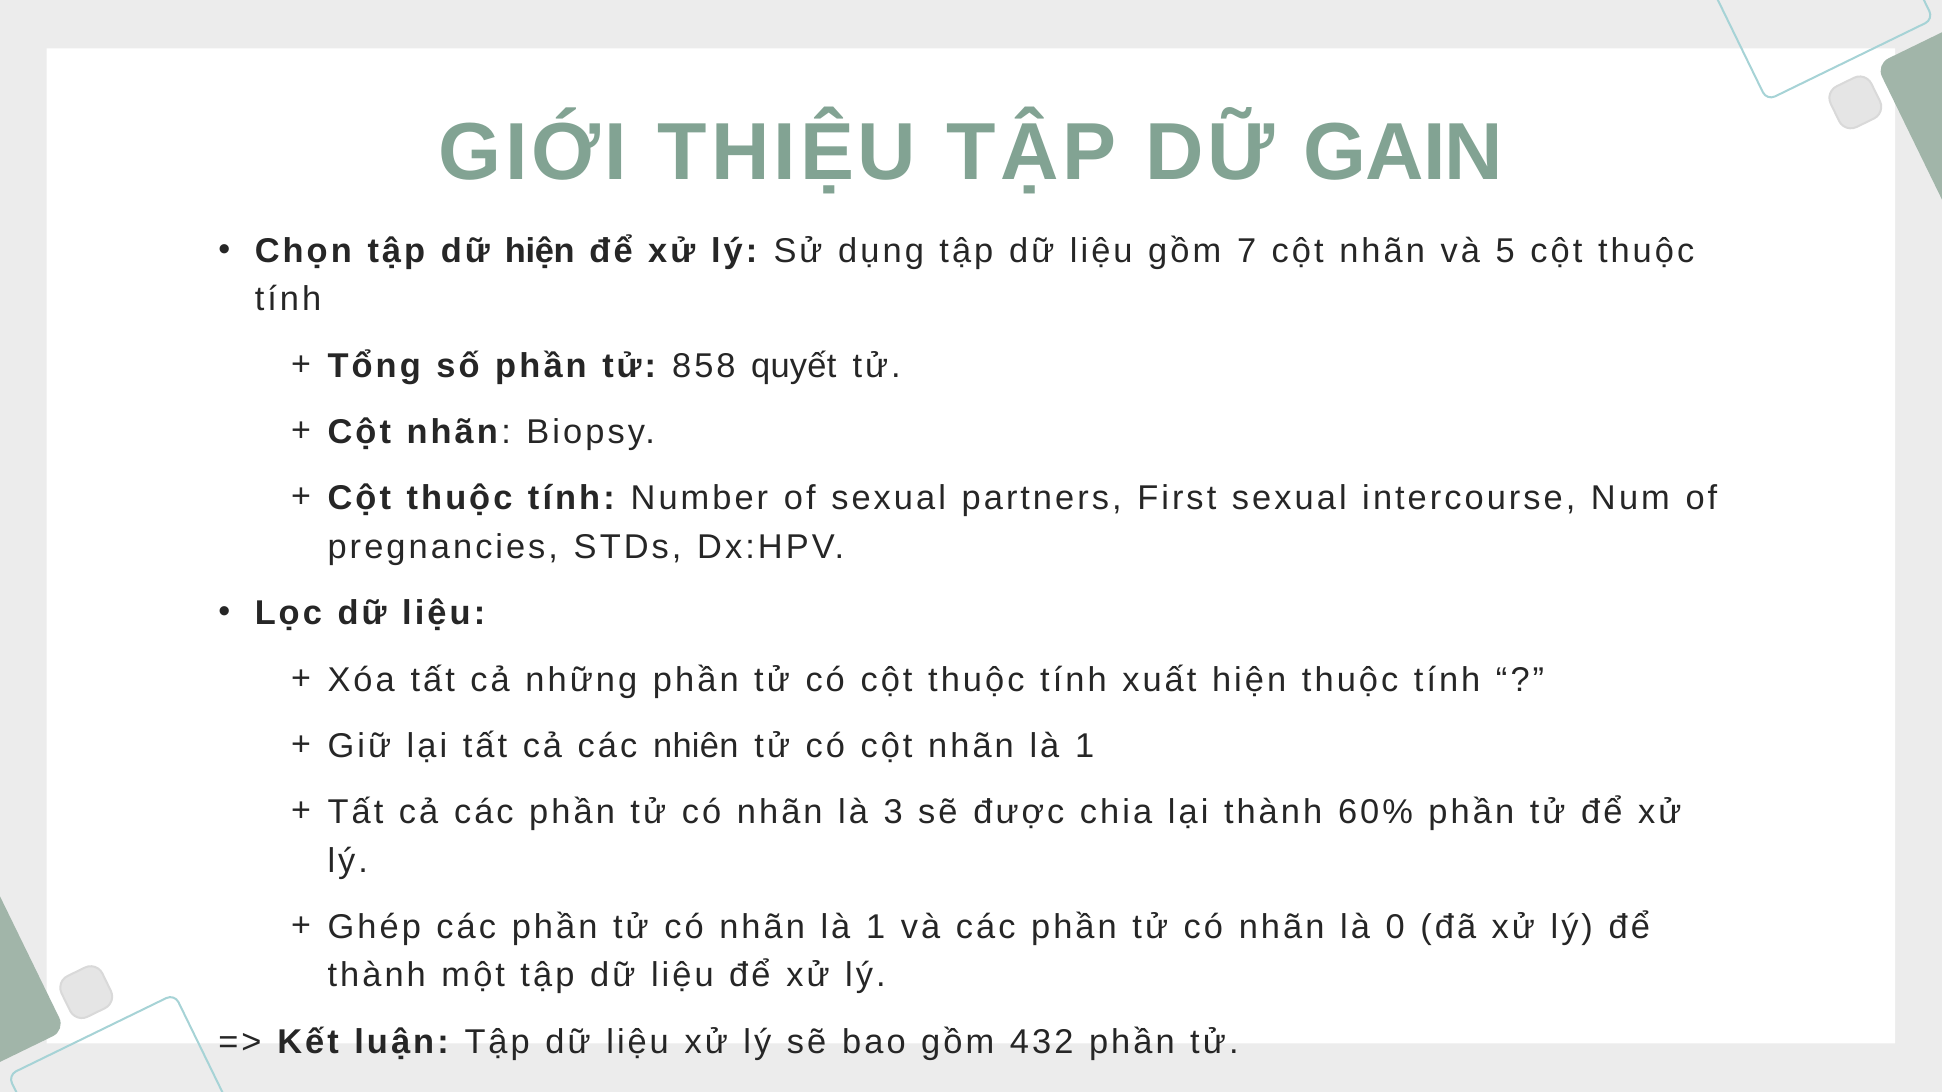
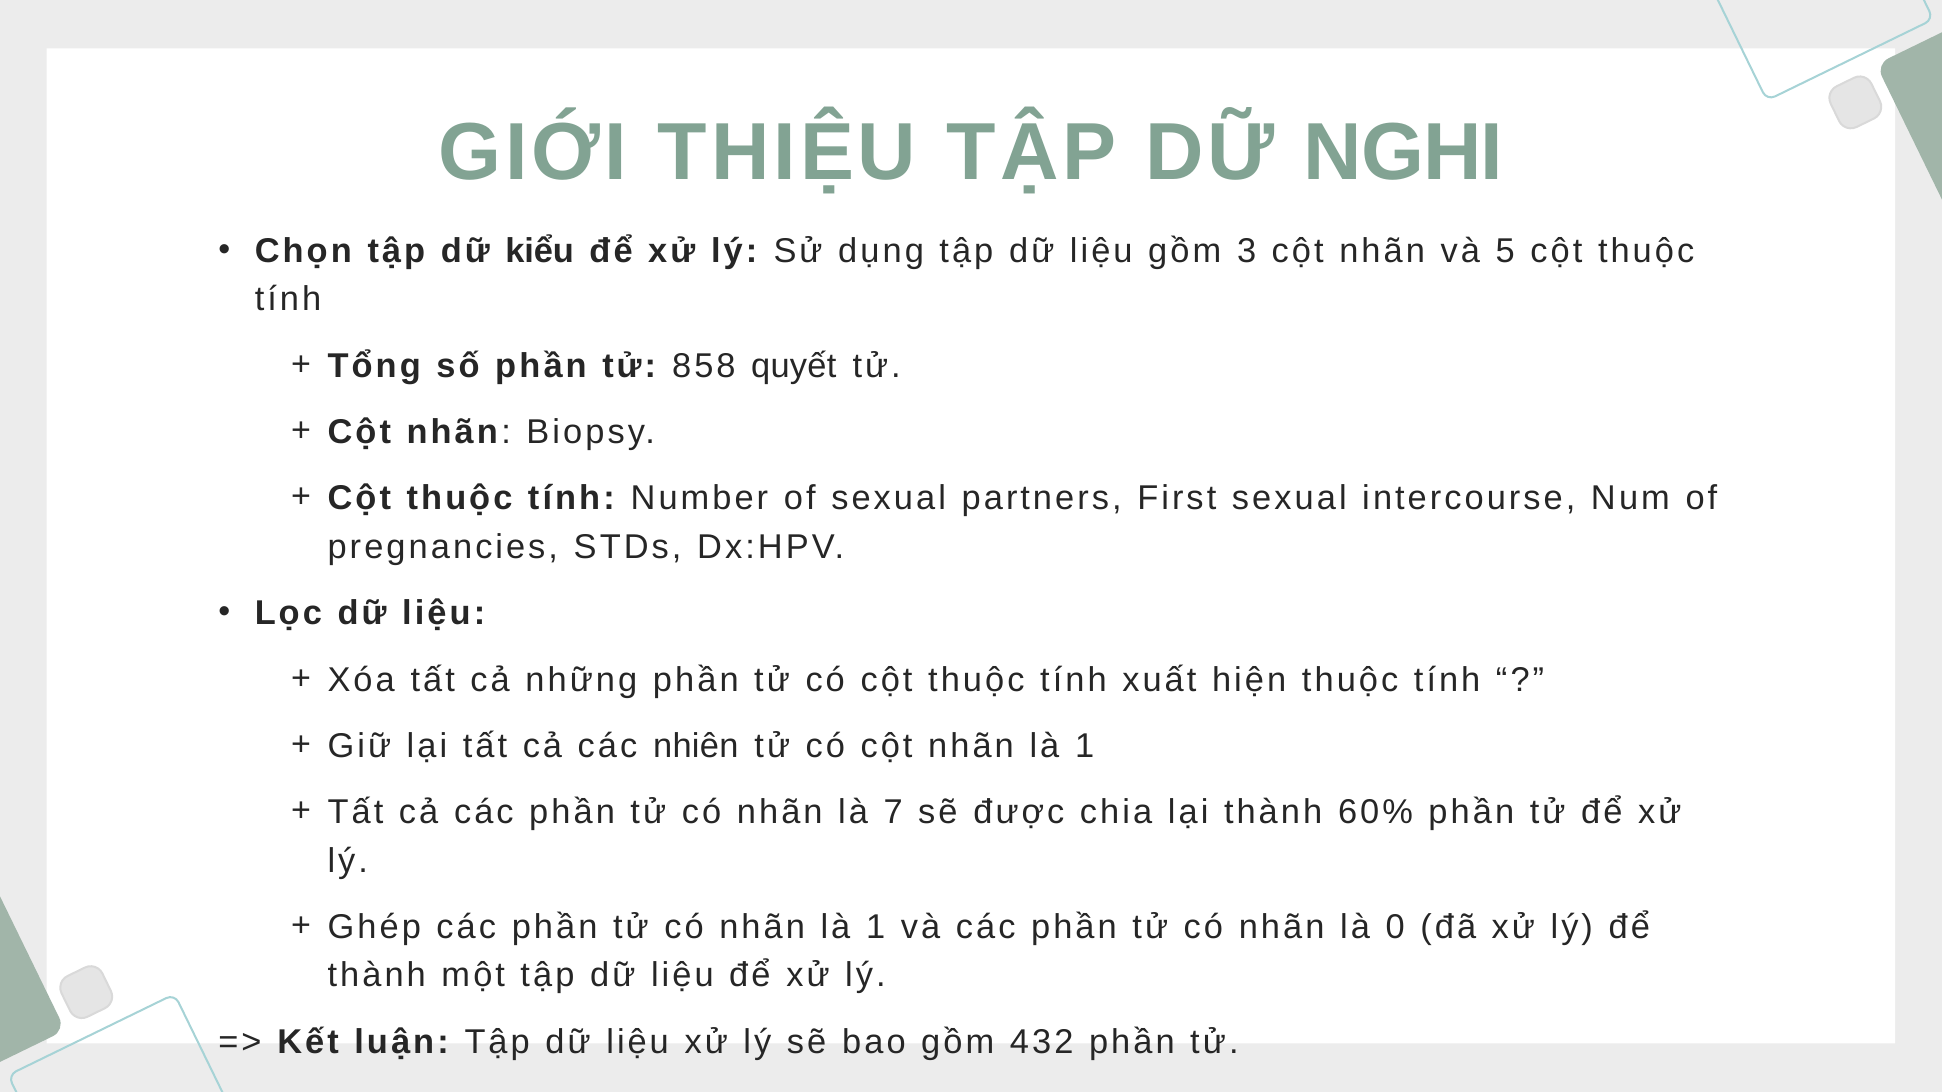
GAIN: GAIN -> NGHI
dữ hiện: hiện -> kiểu
7: 7 -> 3
3: 3 -> 7
